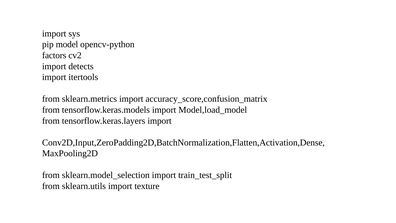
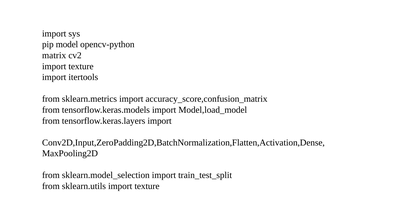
factors: factors -> matrix
detects at (81, 66): detects -> texture
